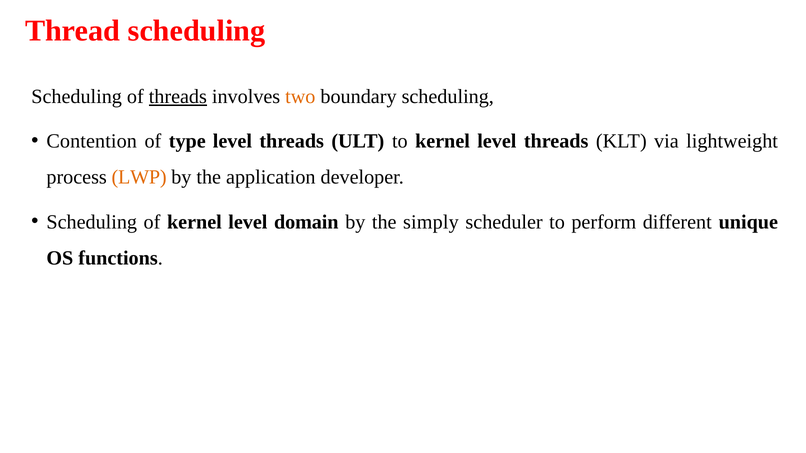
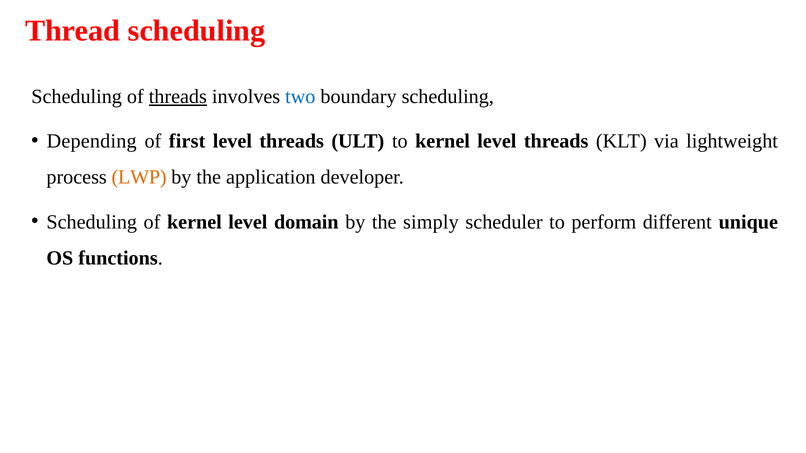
two colour: orange -> blue
Contention: Contention -> Depending
type: type -> first
